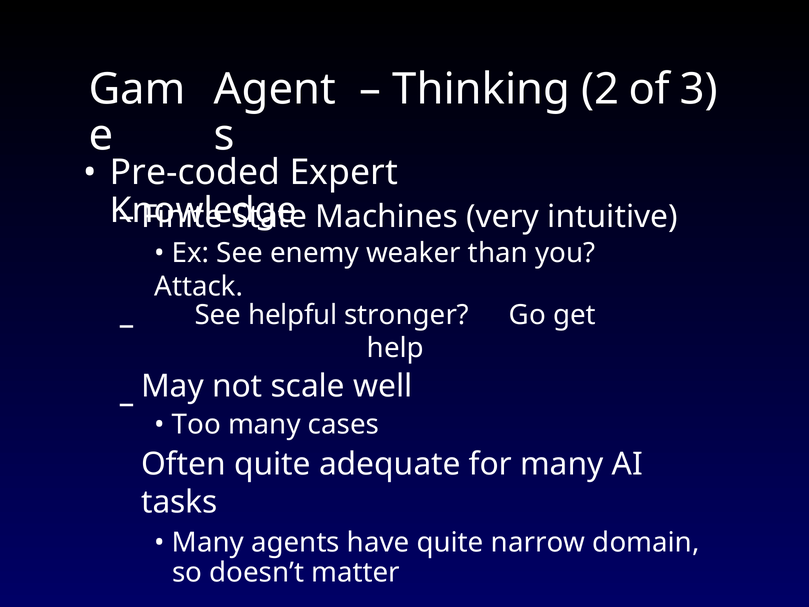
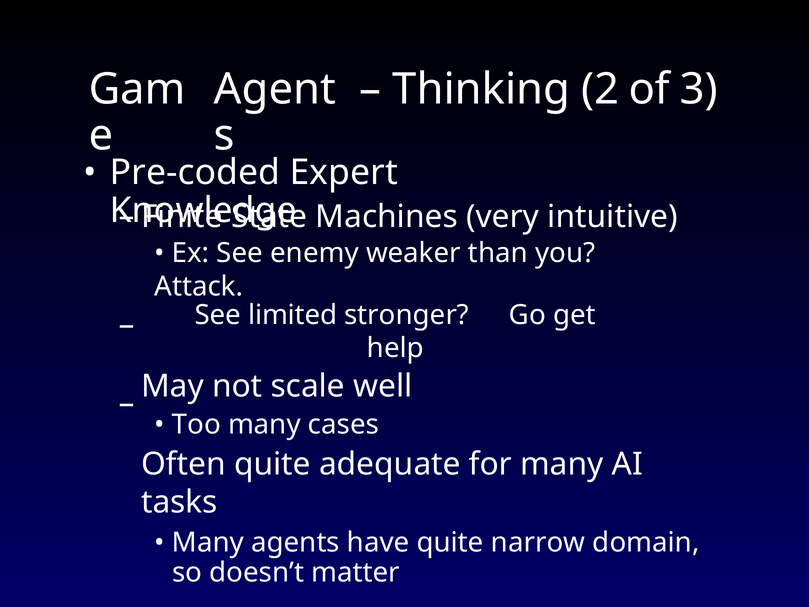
helpful: helpful -> limited
